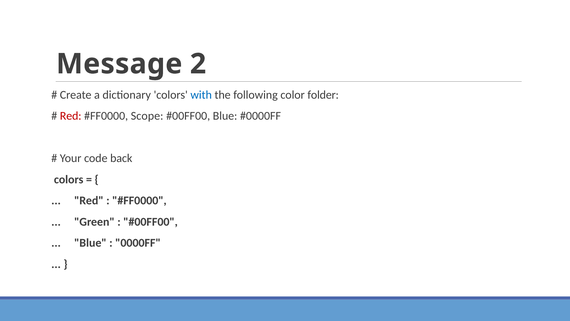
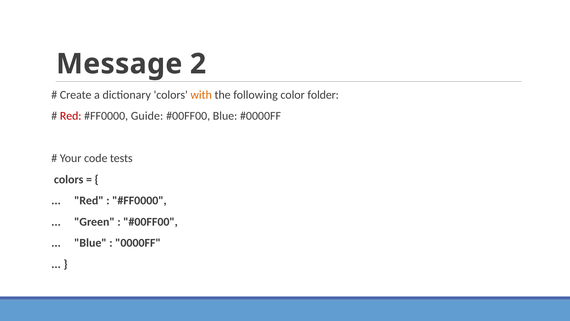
with colour: blue -> orange
Scope: Scope -> Guide
back: back -> tests
